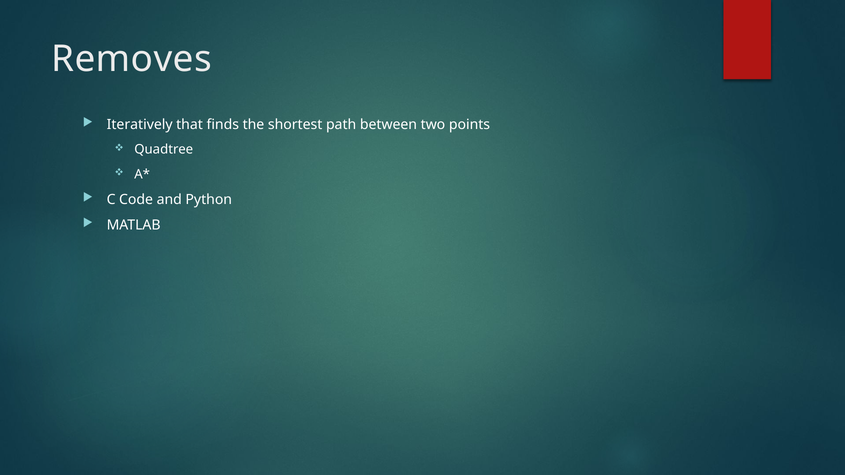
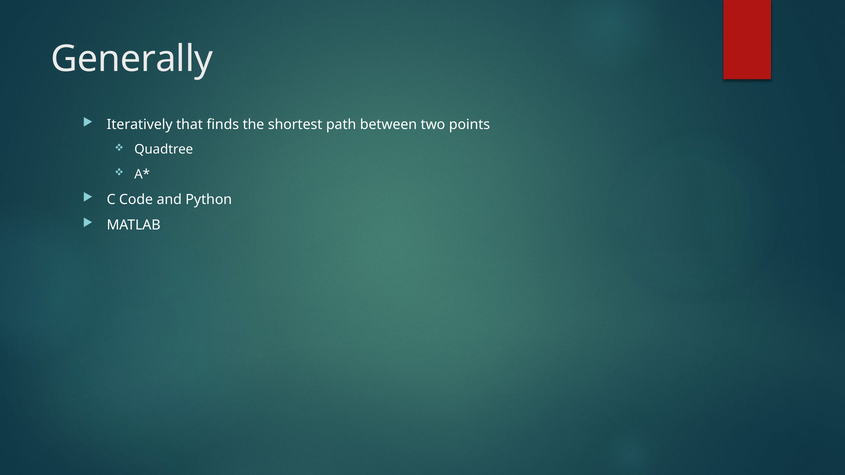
Removes: Removes -> Generally
